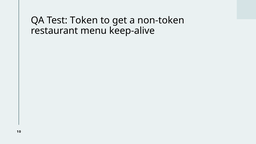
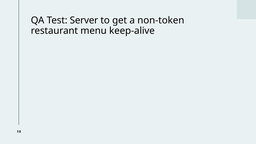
Token: Token -> Server
